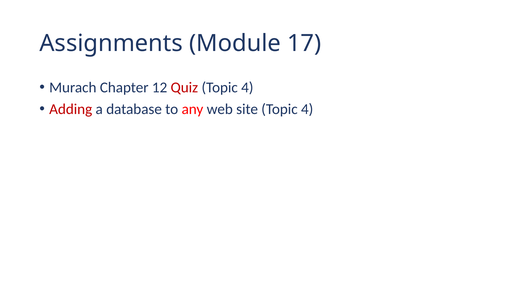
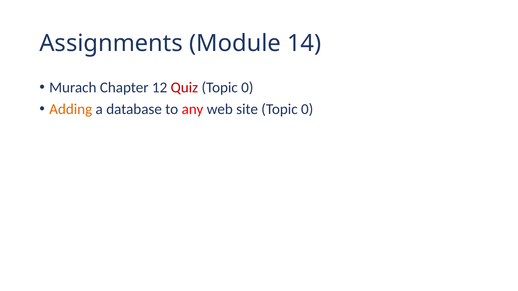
17: 17 -> 14
4 at (247, 88): 4 -> 0
Adding colour: red -> orange
site Topic 4: 4 -> 0
